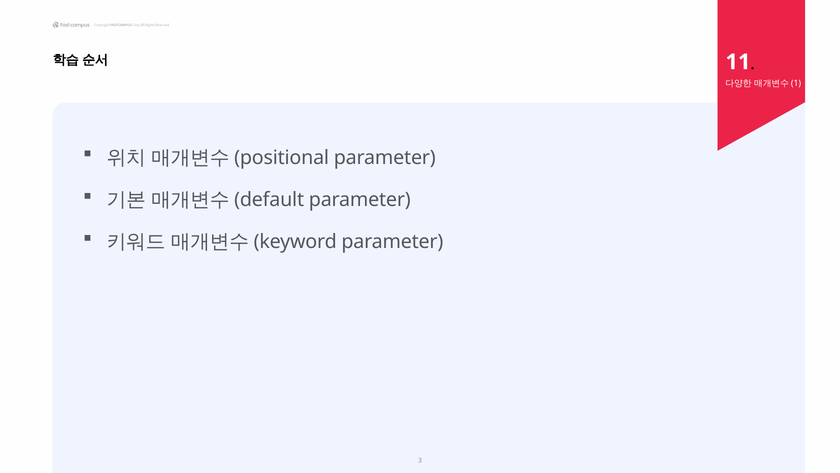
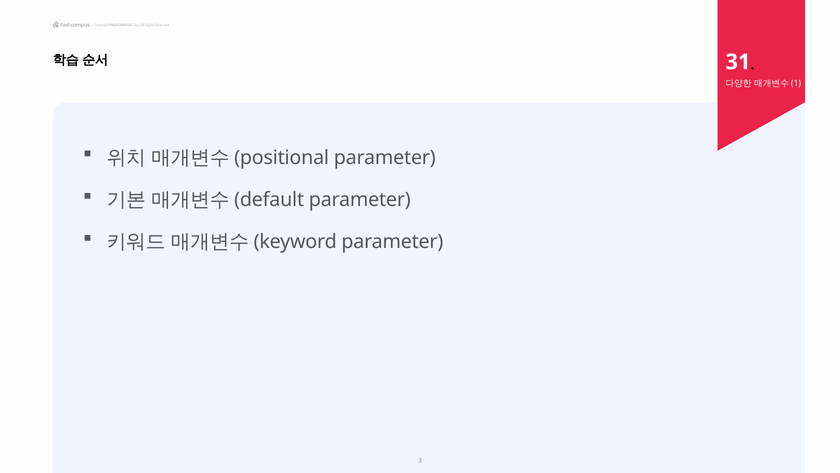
11: 11 -> 31
